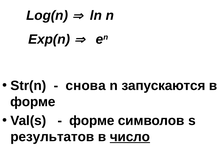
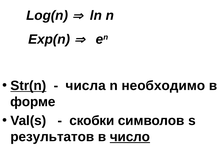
Str(n underline: none -> present
снова: снова -> числа
запускаются: запускаются -> необходимо
форме at (92, 121): форме -> скобки
